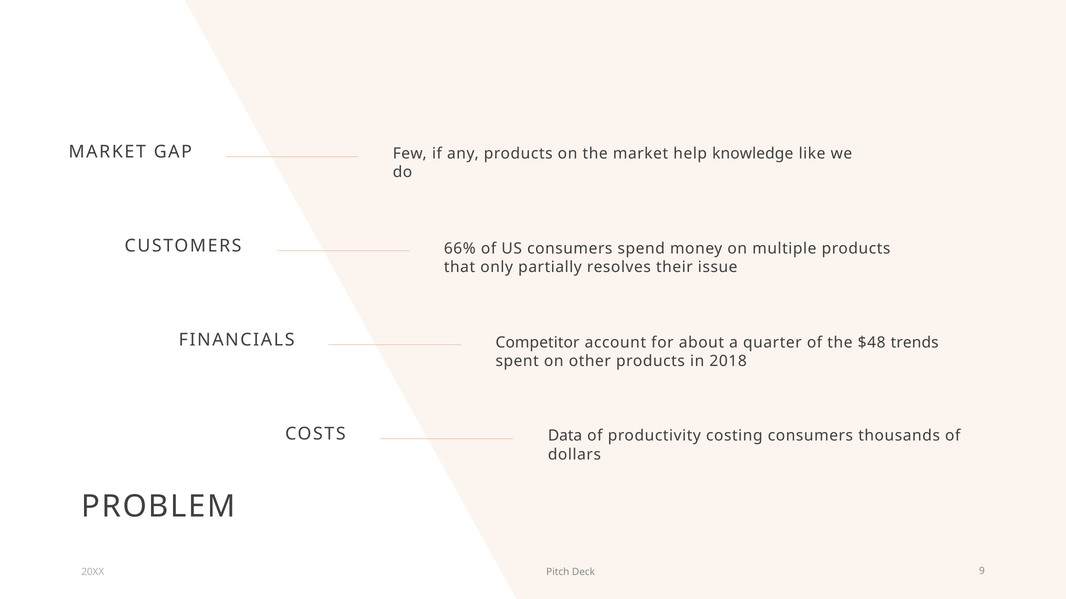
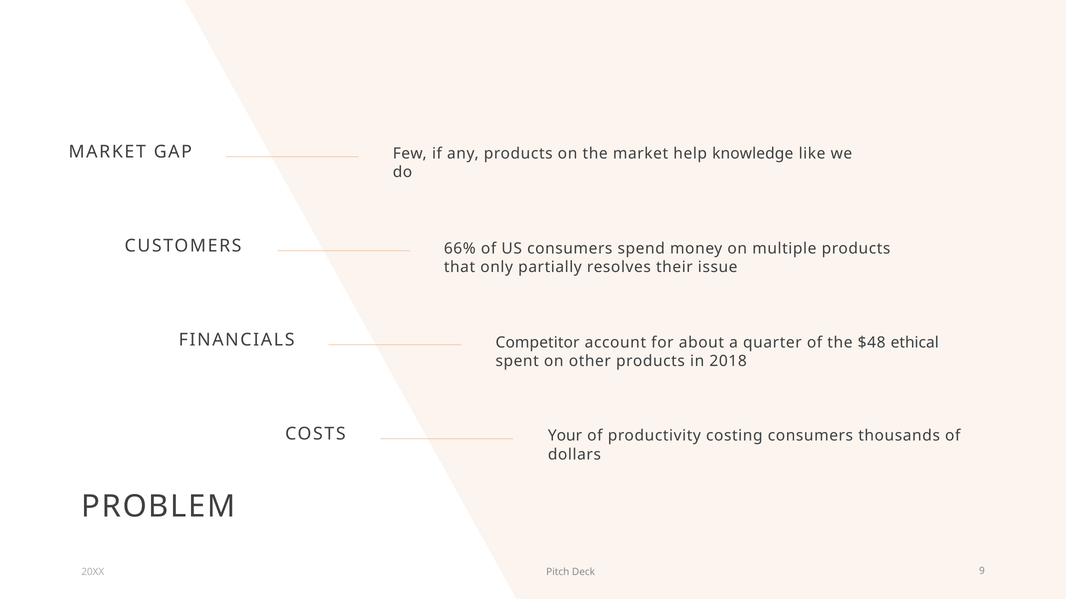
trends: trends -> ethical
Data: Data -> Your
